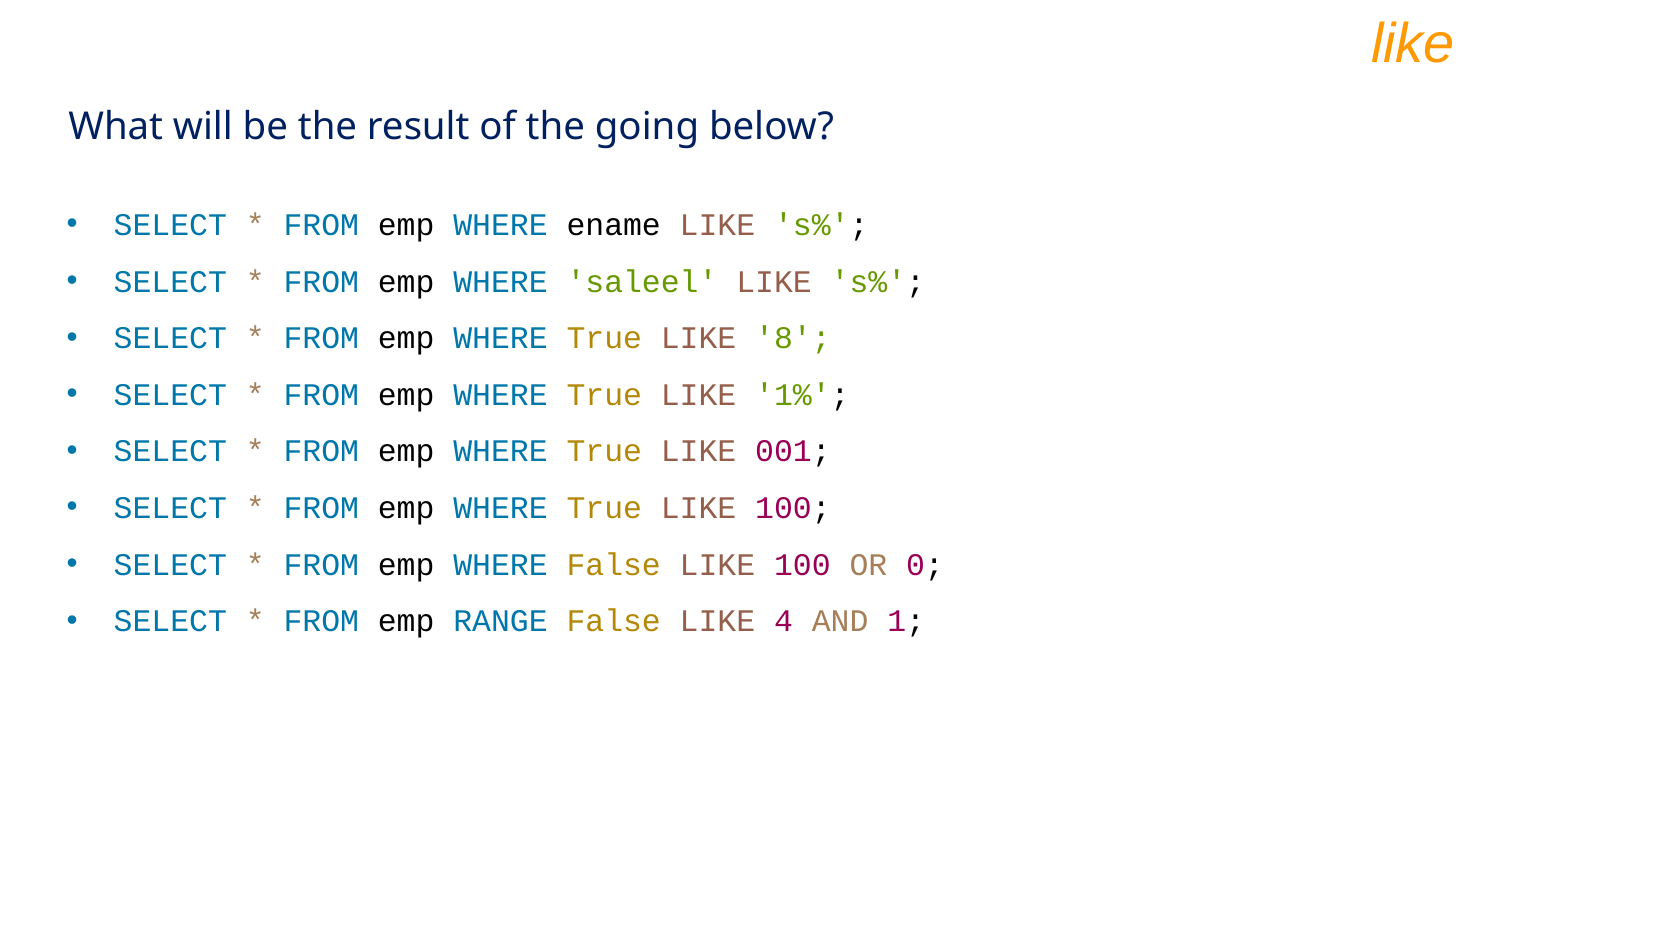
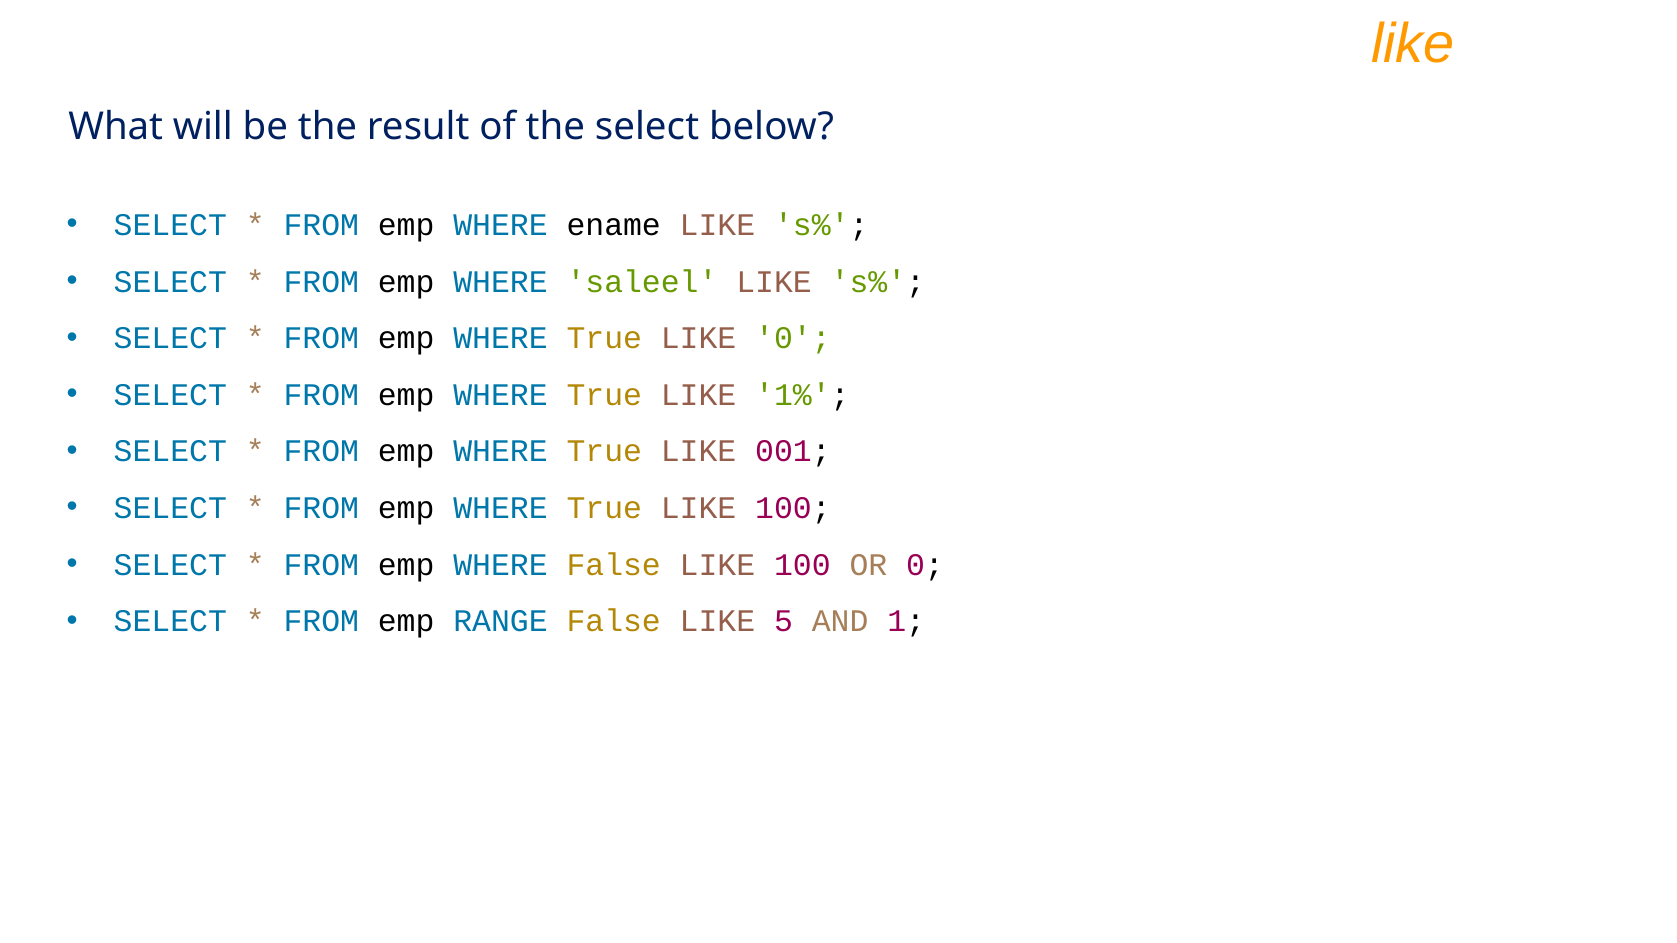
the going: going -> select
LIKE 8: 8 -> 0
4: 4 -> 5
